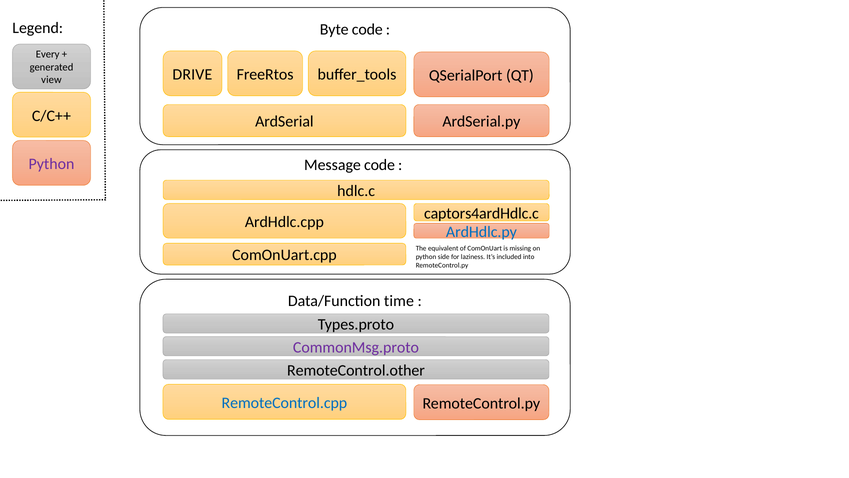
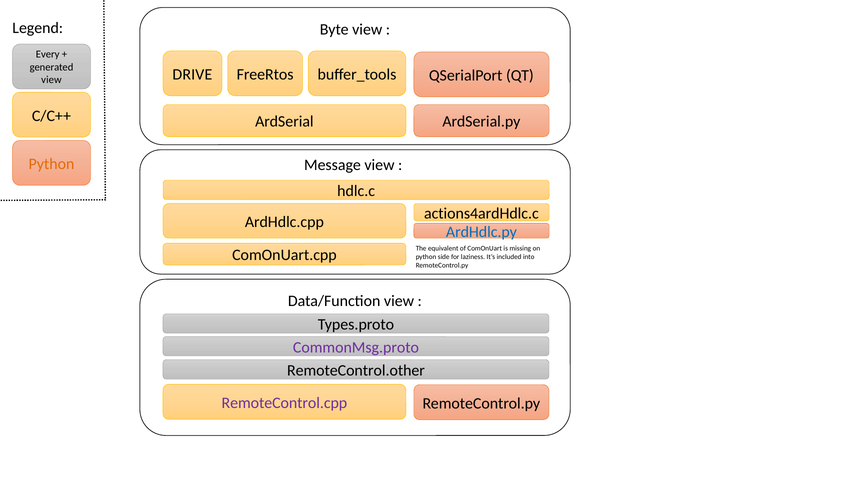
Byte code: code -> view
Python at (52, 164) colour: purple -> orange
Message code: code -> view
captors4ardHdlc.c: captors4ardHdlc.c -> actions4ardHdlc.c
Data/Function time: time -> view
RemoteControl.cpp colour: blue -> purple
